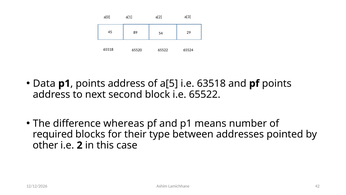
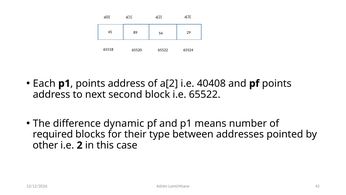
Data: Data -> Each
of a[5: a[5 -> a[2
63518: 63518 -> 40408
whereas: whereas -> dynamic
